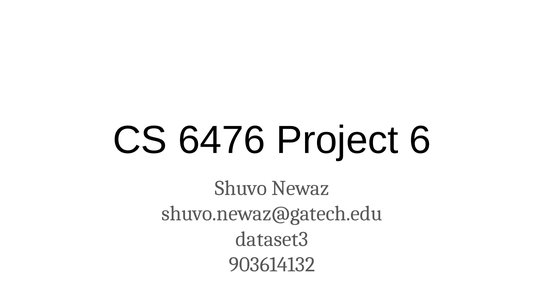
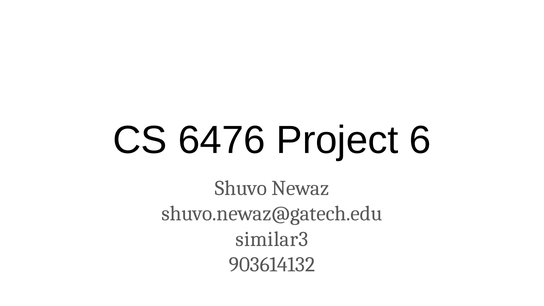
dataset3: dataset3 -> similar3
